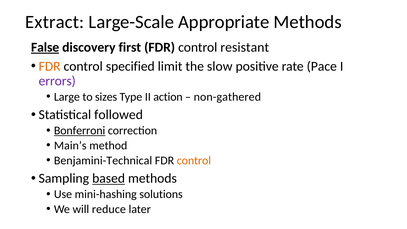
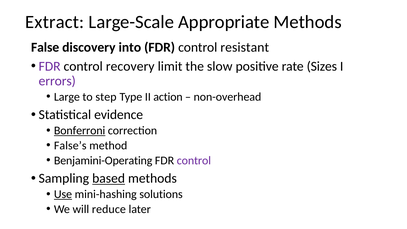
False underline: present -> none
first: first -> into
FDR at (50, 66) colour: orange -> purple
specified: specified -> recovery
Pace: Pace -> Sizes
sizes: sizes -> step
non-gathered: non-gathered -> non-overhead
followed: followed -> evidence
Main’s: Main’s -> False’s
Benjamini-Technical: Benjamini-Technical -> Benjamini-Operating
control at (194, 160) colour: orange -> purple
Use underline: none -> present
